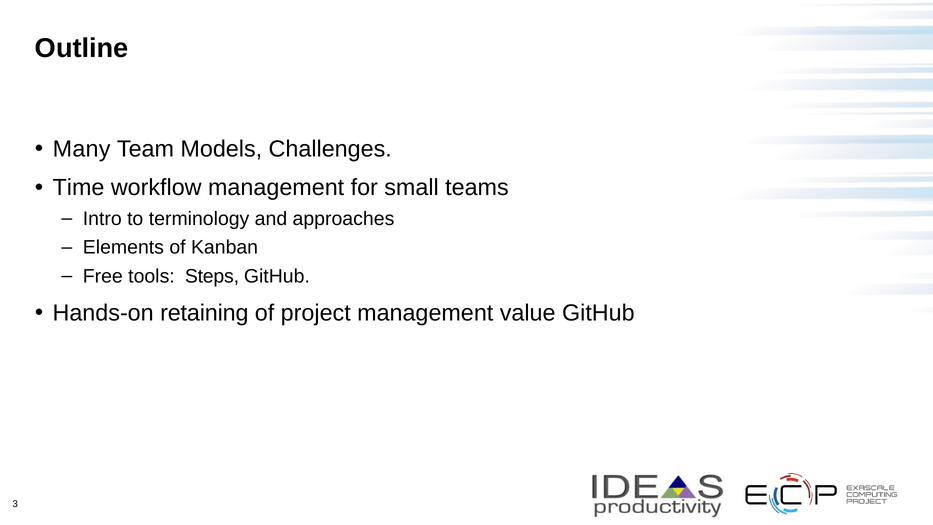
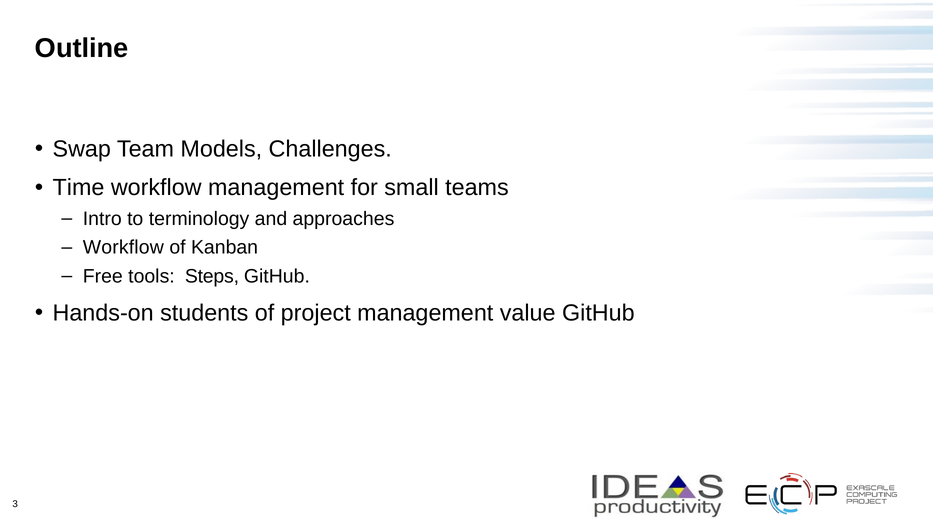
Many: Many -> Swap
Elements at (123, 247): Elements -> Workflow
retaining: retaining -> students
